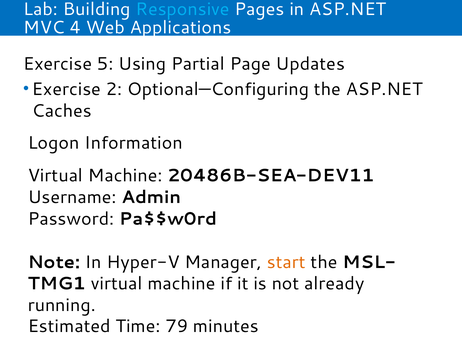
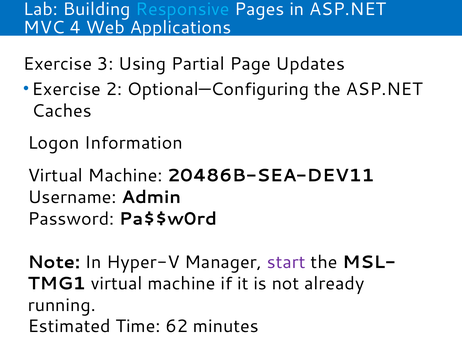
5: 5 -> 3
start colour: orange -> purple
79: 79 -> 62
